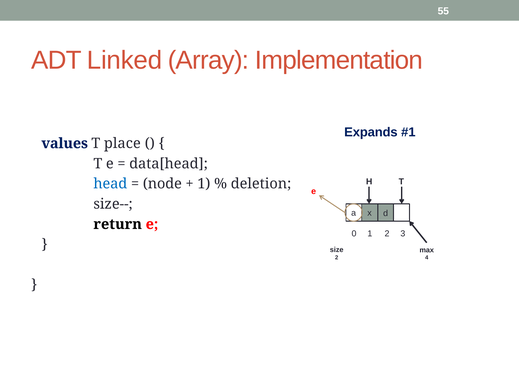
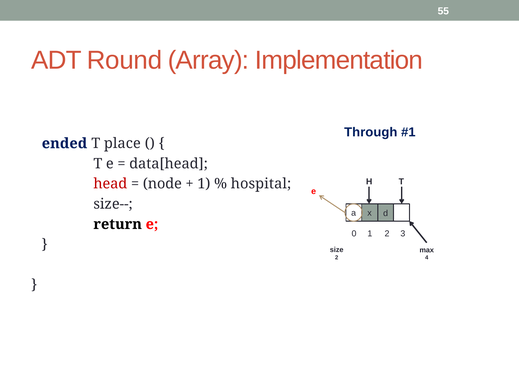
Linked: Linked -> Round
Expands: Expands -> Through
values: values -> ended
head colour: blue -> red
deletion: deletion -> hospital
